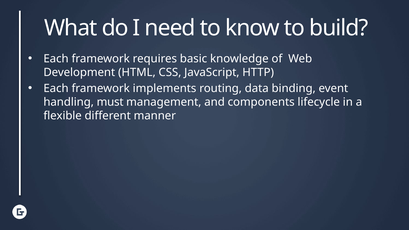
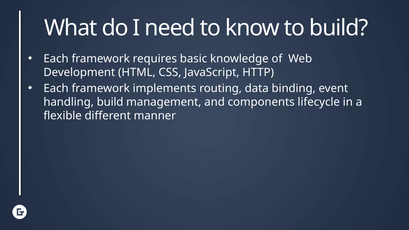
handling must: must -> build
